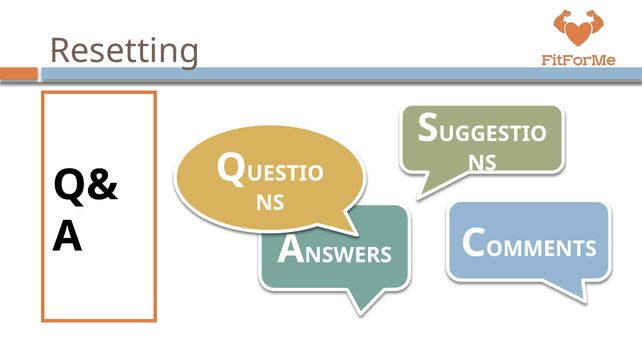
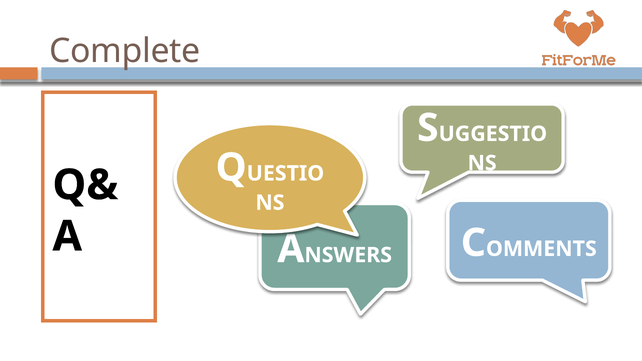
Resetting: Resetting -> Complete
